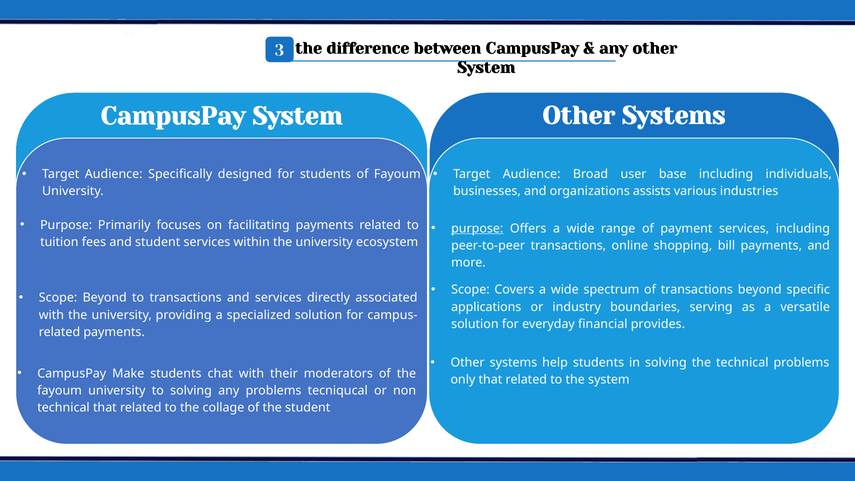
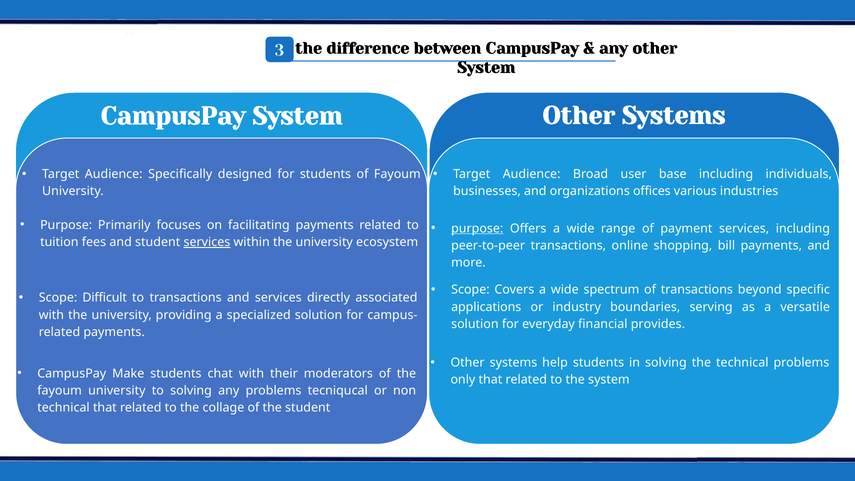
assists: assists -> offices
services at (207, 242) underline: none -> present
Scope Beyond: Beyond -> Difficult
